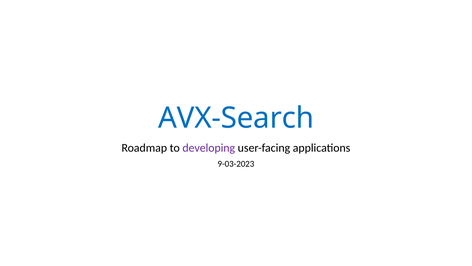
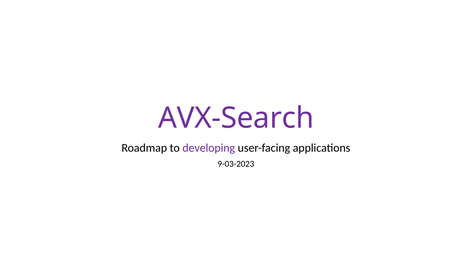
AVX-Search colour: blue -> purple
